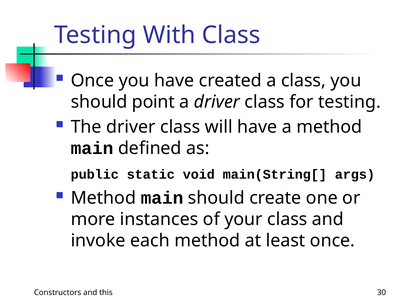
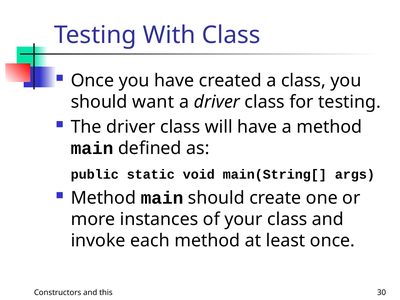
point: point -> want
